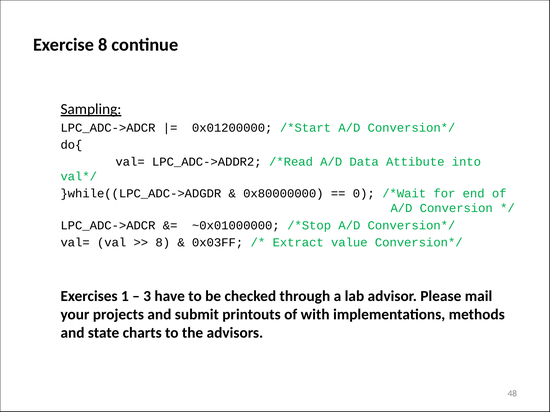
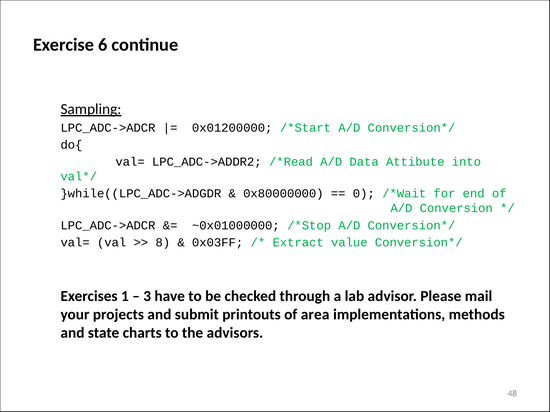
Exercise 8: 8 -> 6
with: with -> area
